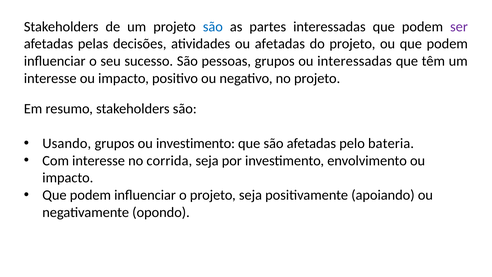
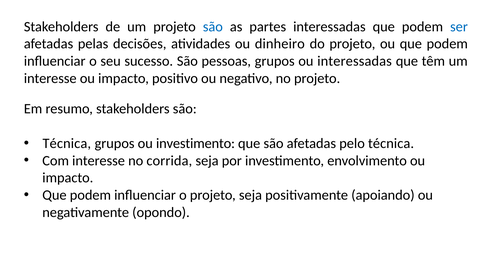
ser colour: purple -> blue
ou afetadas: afetadas -> dinheiro
Usando at (67, 143): Usando -> Técnica
pelo bateria: bateria -> técnica
